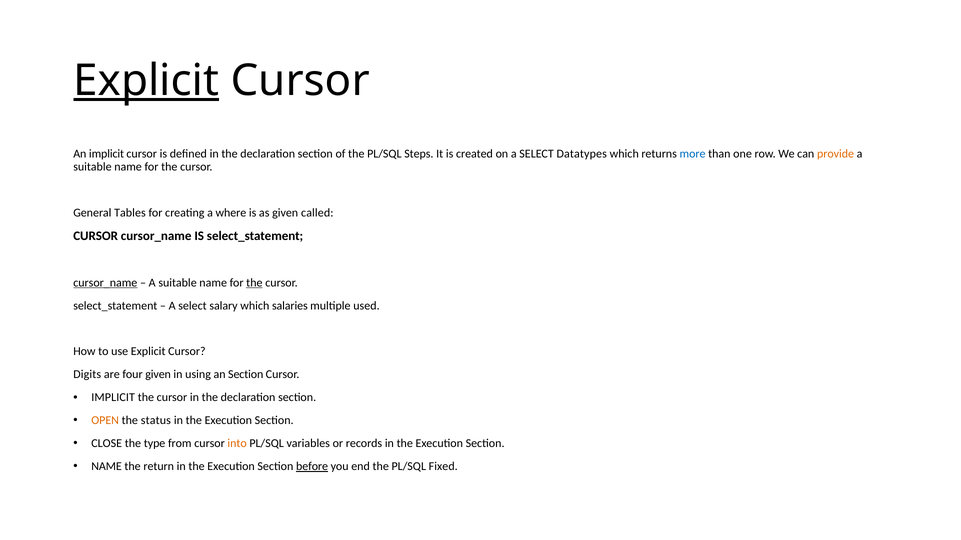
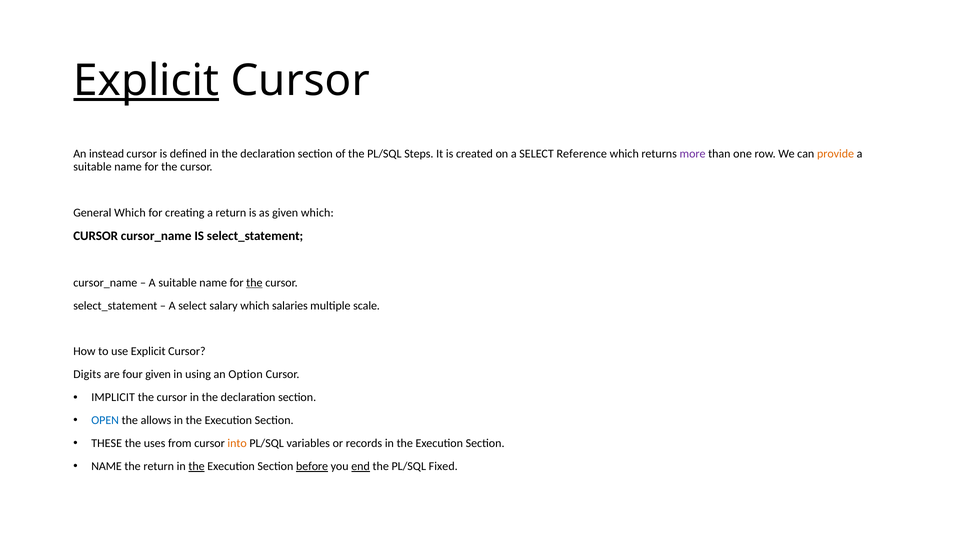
An implicit: implicit -> instead
Datatypes: Datatypes -> Reference
more colour: blue -> purple
General Tables: Tables -> Which
a where: where -> return
given called: called -> which
cursor_name at (105, 283) underline: present -> none
used: used -> scale
an Section: Section -> Option
OPEN colour: orange -> blue
status: status -> allows
CLOSE: CLOSE -> THESE
type: type -> uses
the at (197, 467) underline: none -> present
end underline: none -> present
